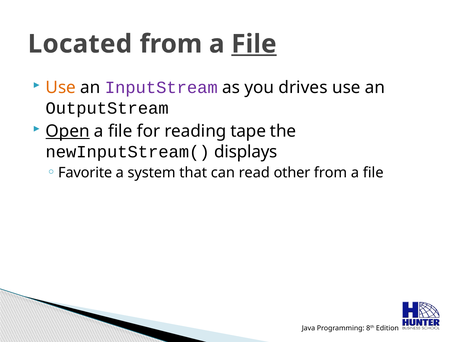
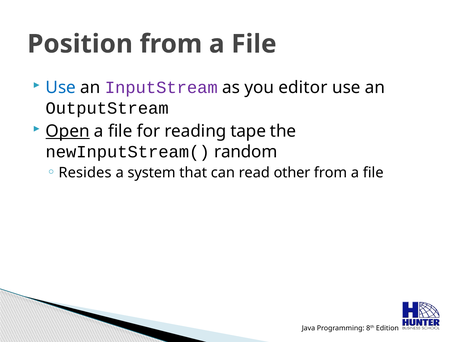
Located: Located -> Position
File at (254, 44) underline: present -> none
Use at (61, 88) colour: orange -> blue
drives: drives -> editor
displays: displays -> random
Favorite: Favorite -> Resides
